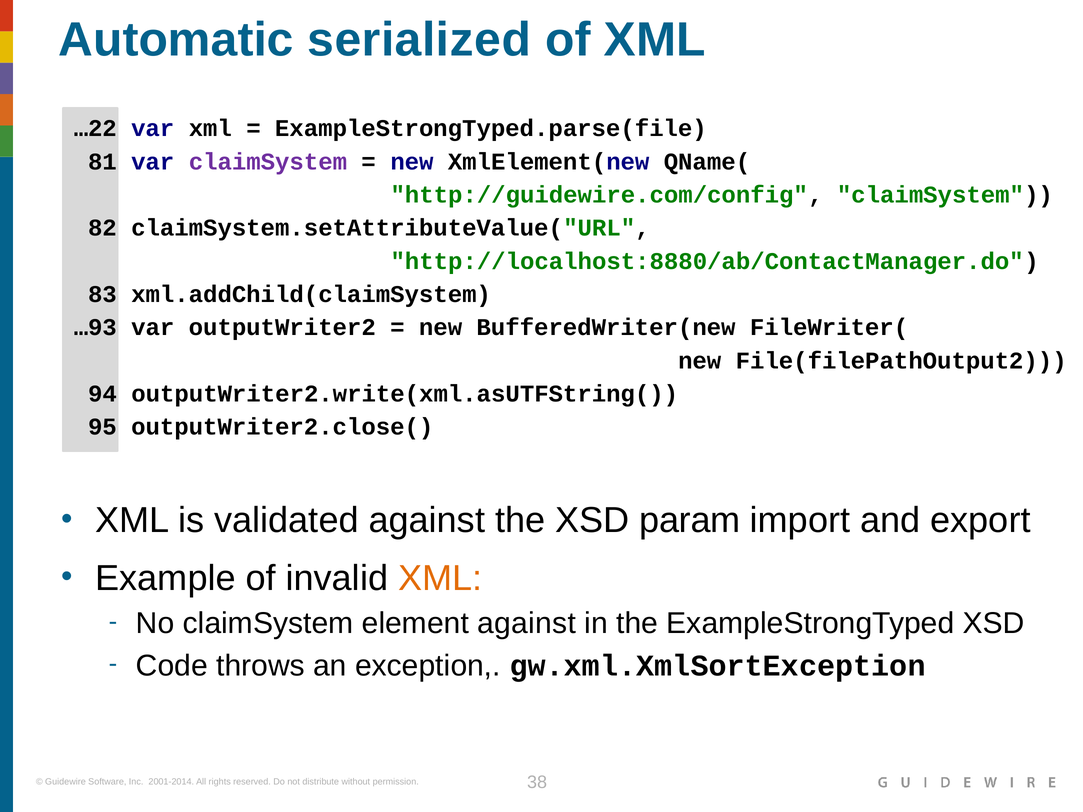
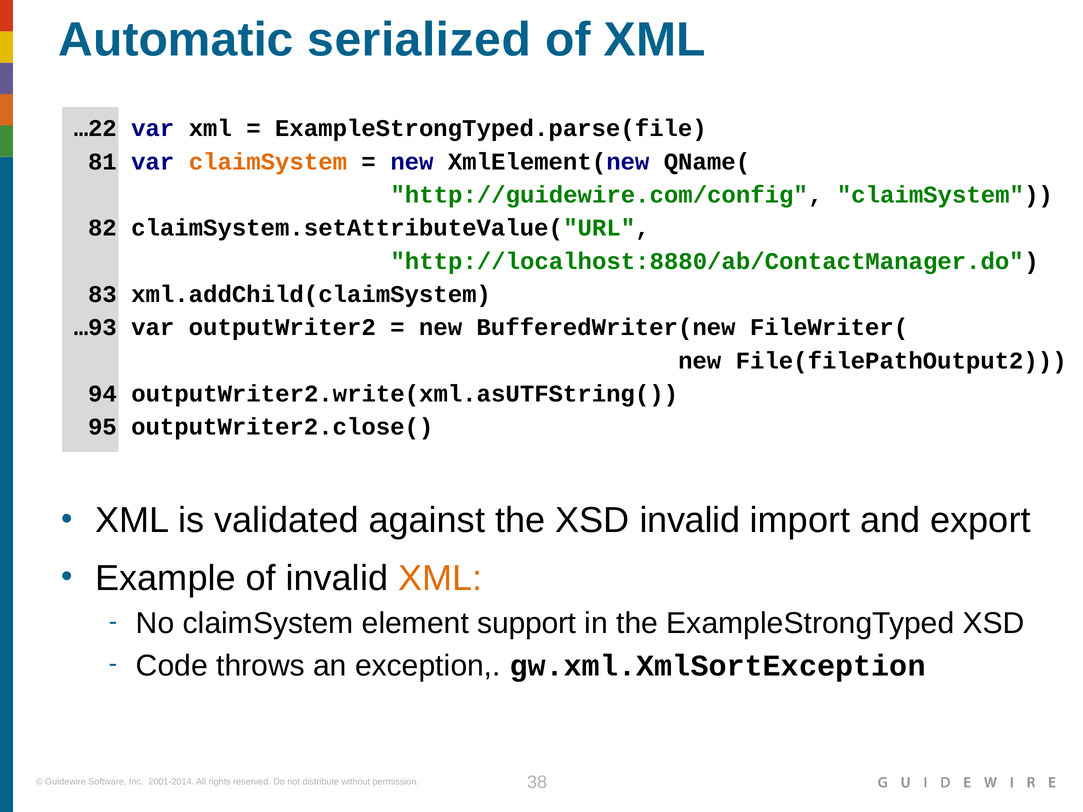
claimSystem at (268, 162) colour: purple -> orange
XSD param: param -> invalid
element against: against -> support
